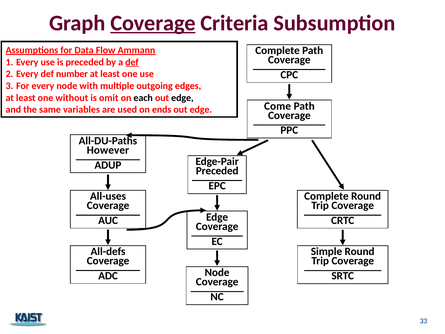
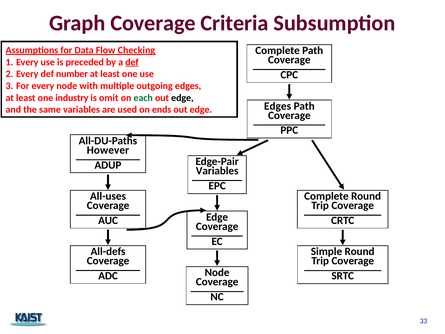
Coverage at (153, 23) underline: present -> none
Ammann: Ammann -> Checking
without: without -> industry
each colour: black -> green
Come at (278, 106): Come -> Edges
Preceded at (217, 171): Preceded -> Variables
